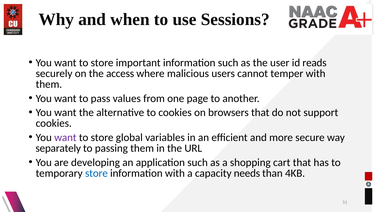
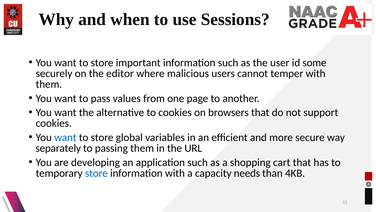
reads: reads -> some
access: access -> editor
want at (65, 137) colour: purple -> blue
